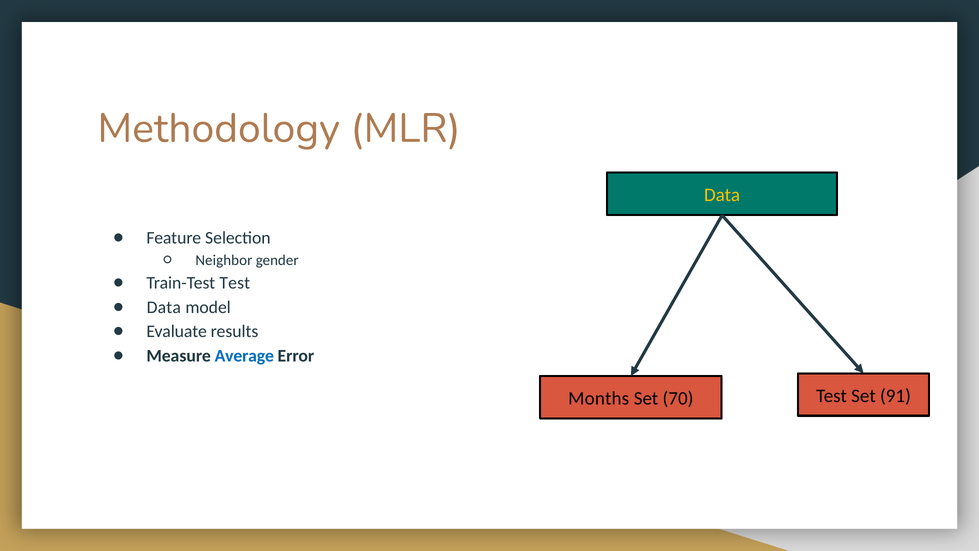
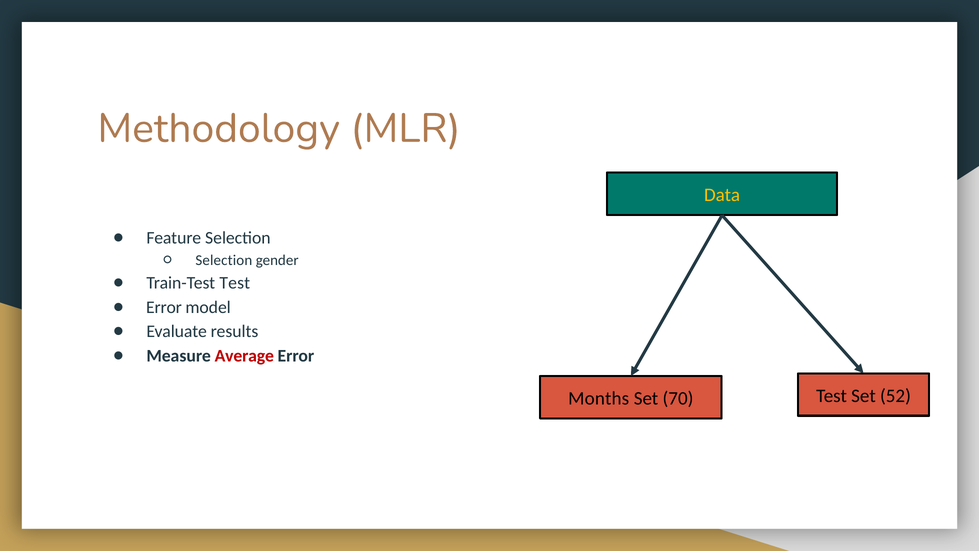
Neighbor at (224, 260): Neighbor -> Selection
Data at (164, 307): Data -> Error
Average colour: blue -> red
91: 91 -> 52
